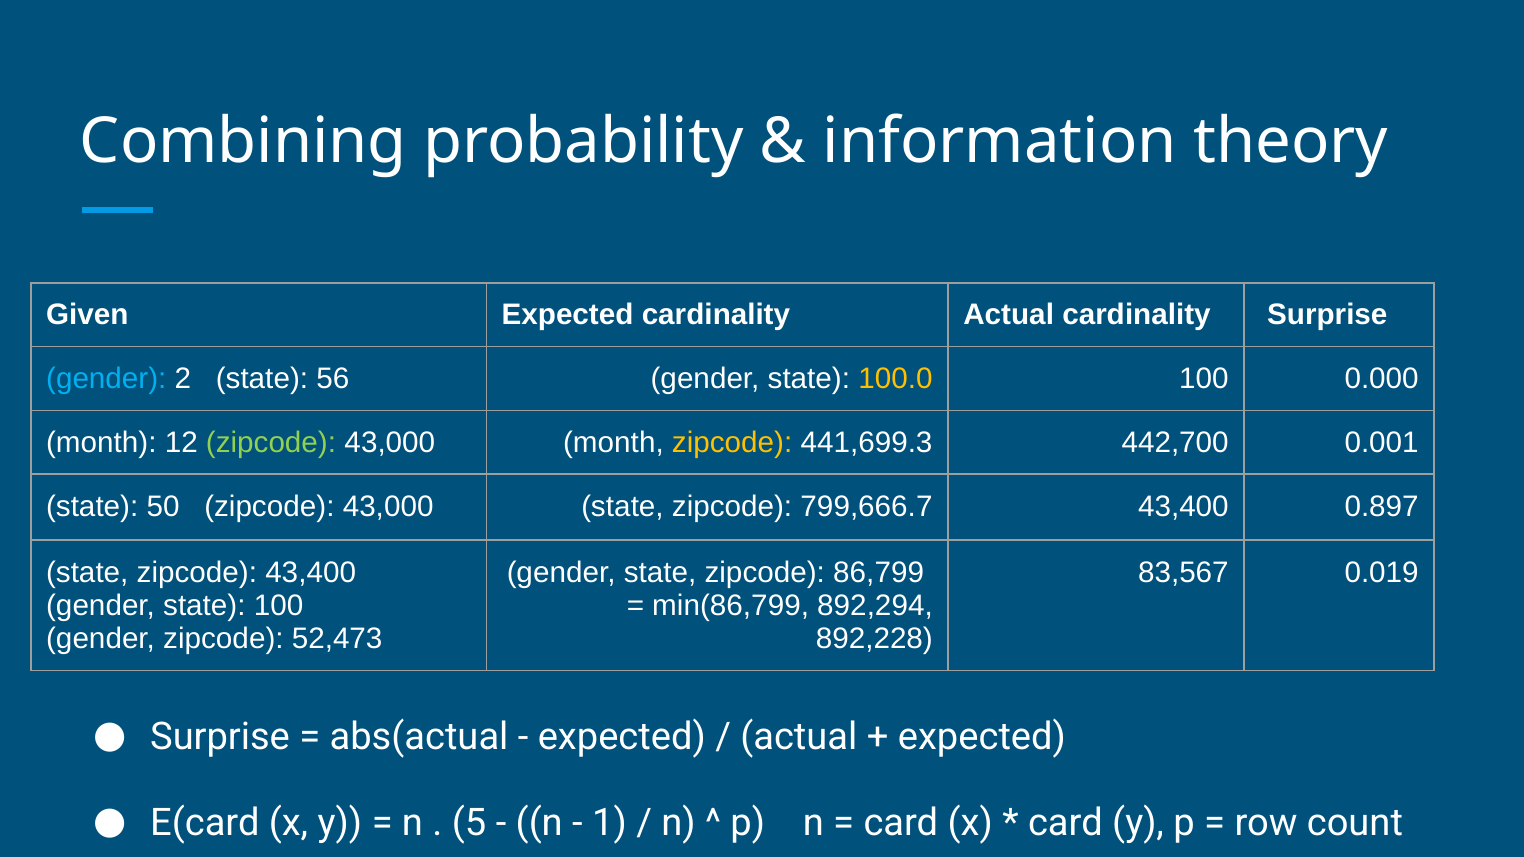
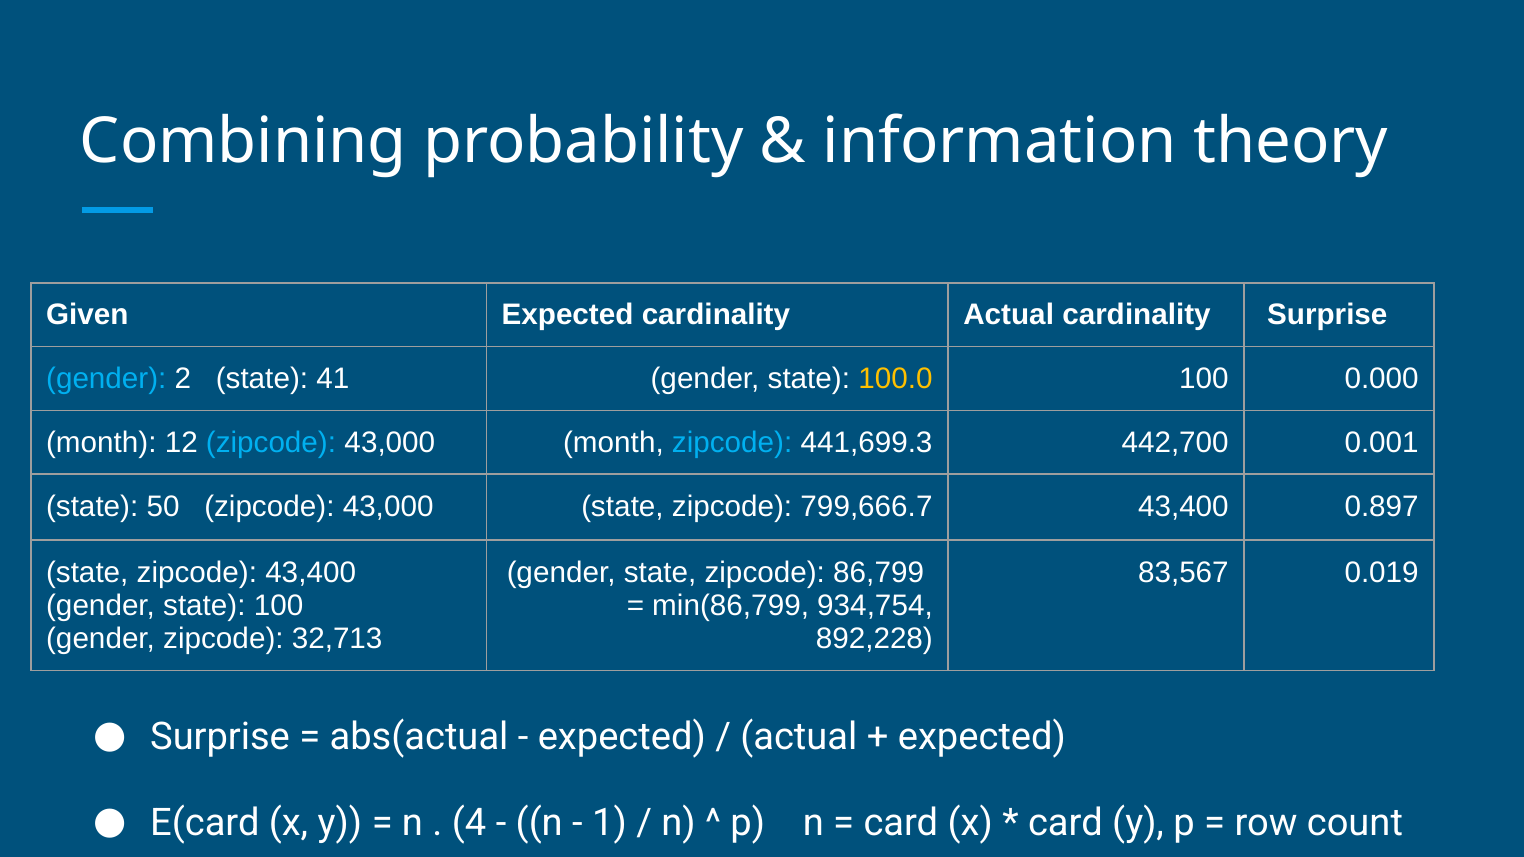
56: 56 -> 41
zipcode at (271, 443) colour: light green -> light blue
zipcode at (732, 443) colour: yellow -> light blue
892,294: 892,294 -> 934,754
52,473: 52,473 -> 32,713
5: 5 -> 4
